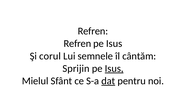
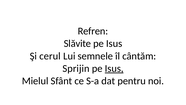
Refren at (77, 43): Refren -> Slăvite
corul: corul -> cerul
dat underline: present -> none
